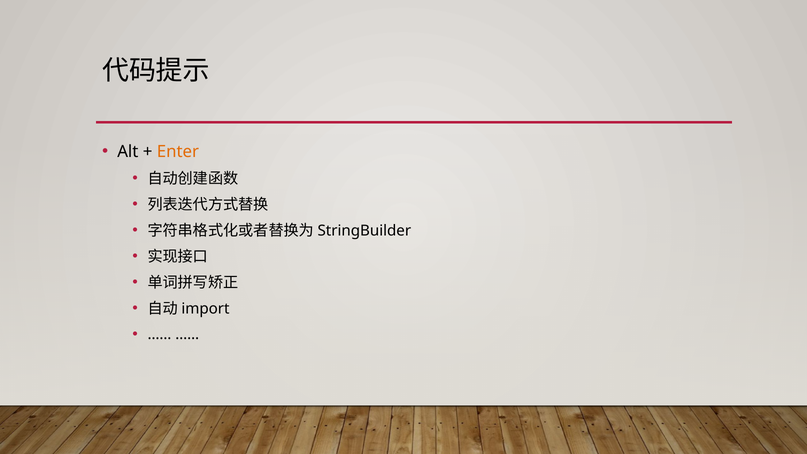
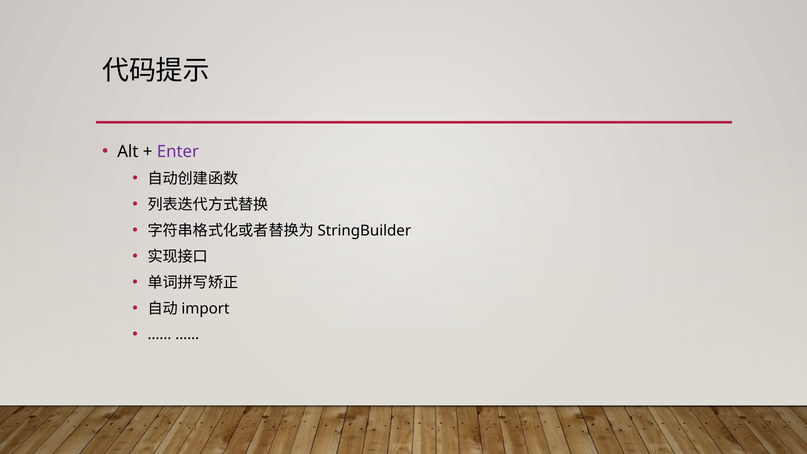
Enter colour: orange -> purple
